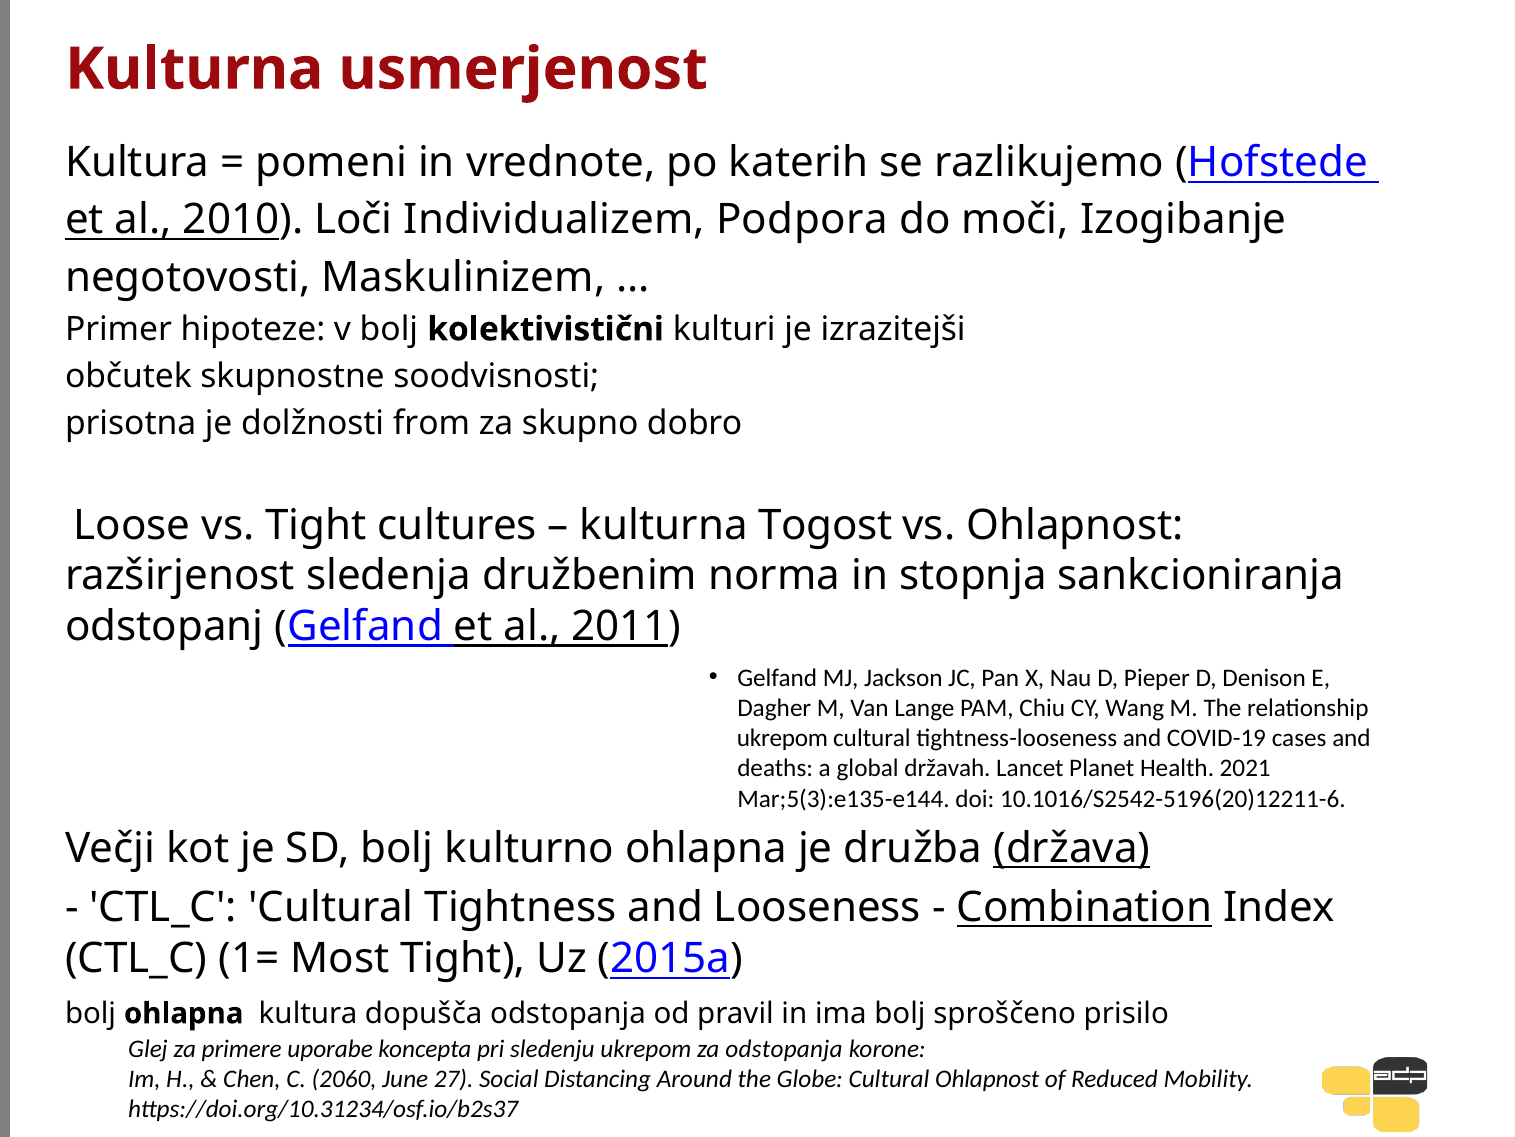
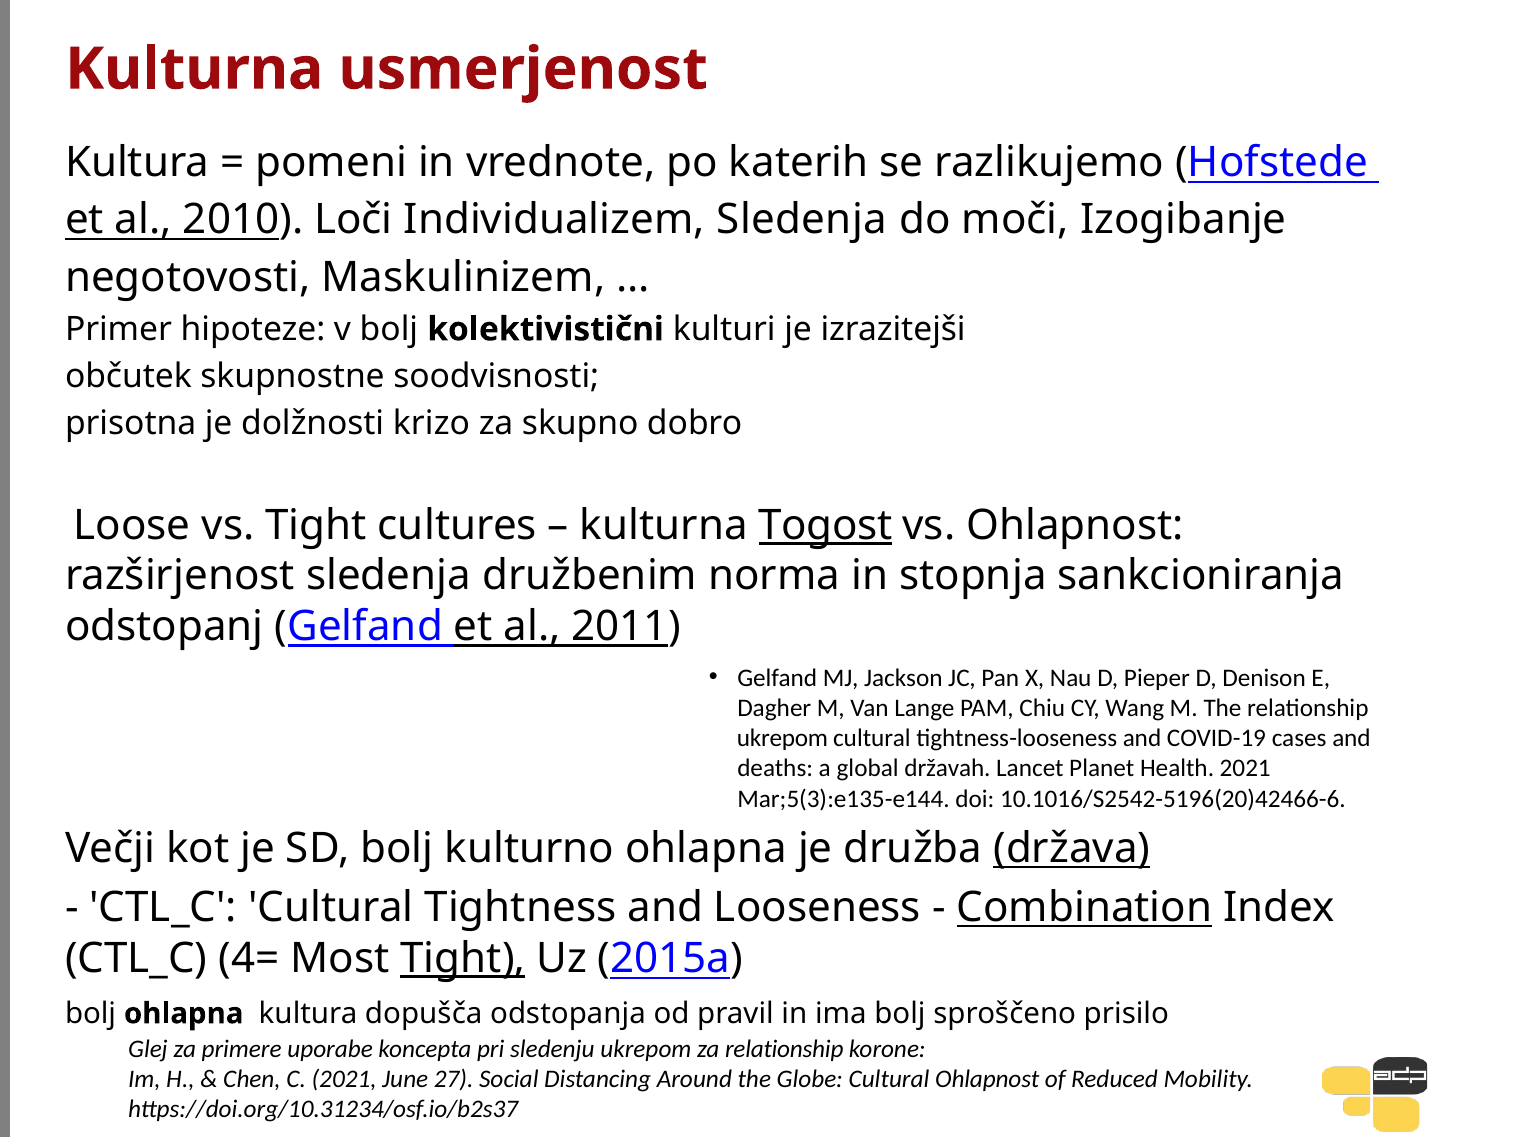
Individualizem Podpora: Podpora -> Sledenja
from: from -> krizo
Togost underline: none -> present
10.1016/S2542-5196(20)12211-6: 10.1016/S2542-5196(20)12211-6 -> 10.1016/S2542-5196(20)42466-6
1=: 1= -> 4=
Tight)‚ underline: none -> present
za odstopanja: odstopanja -> relationship
C 2060: 2060 -> 2021
